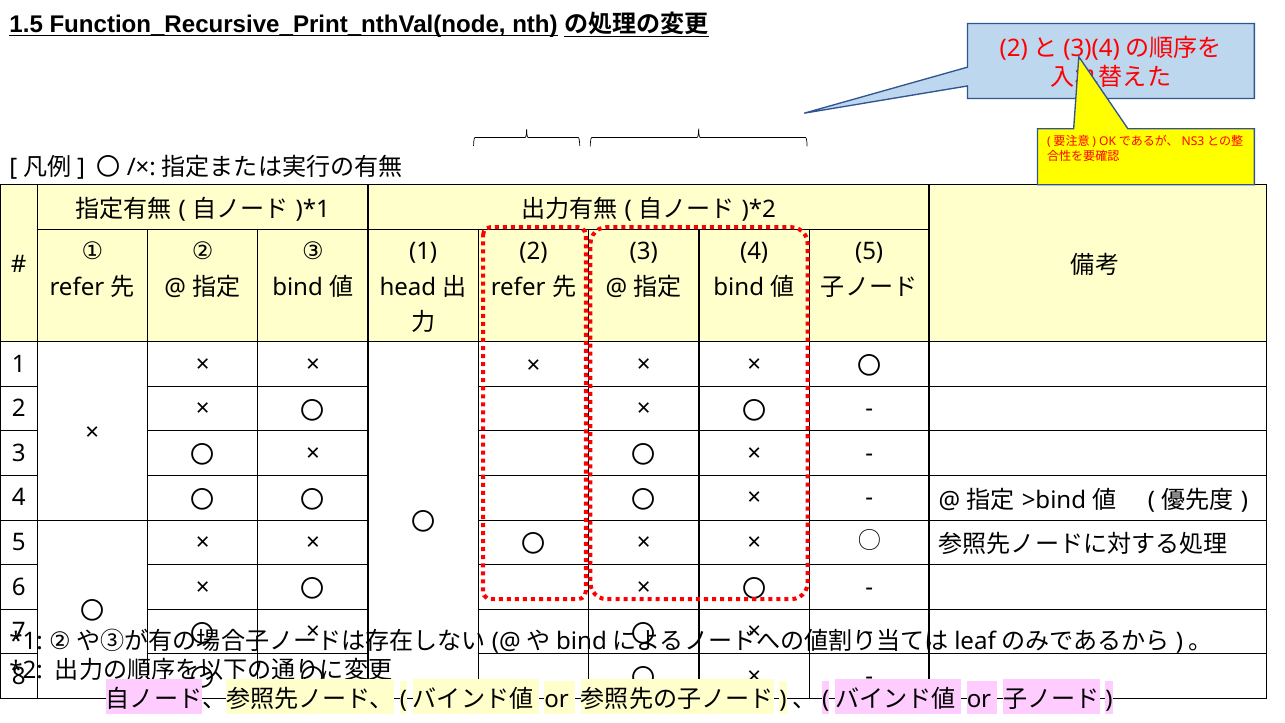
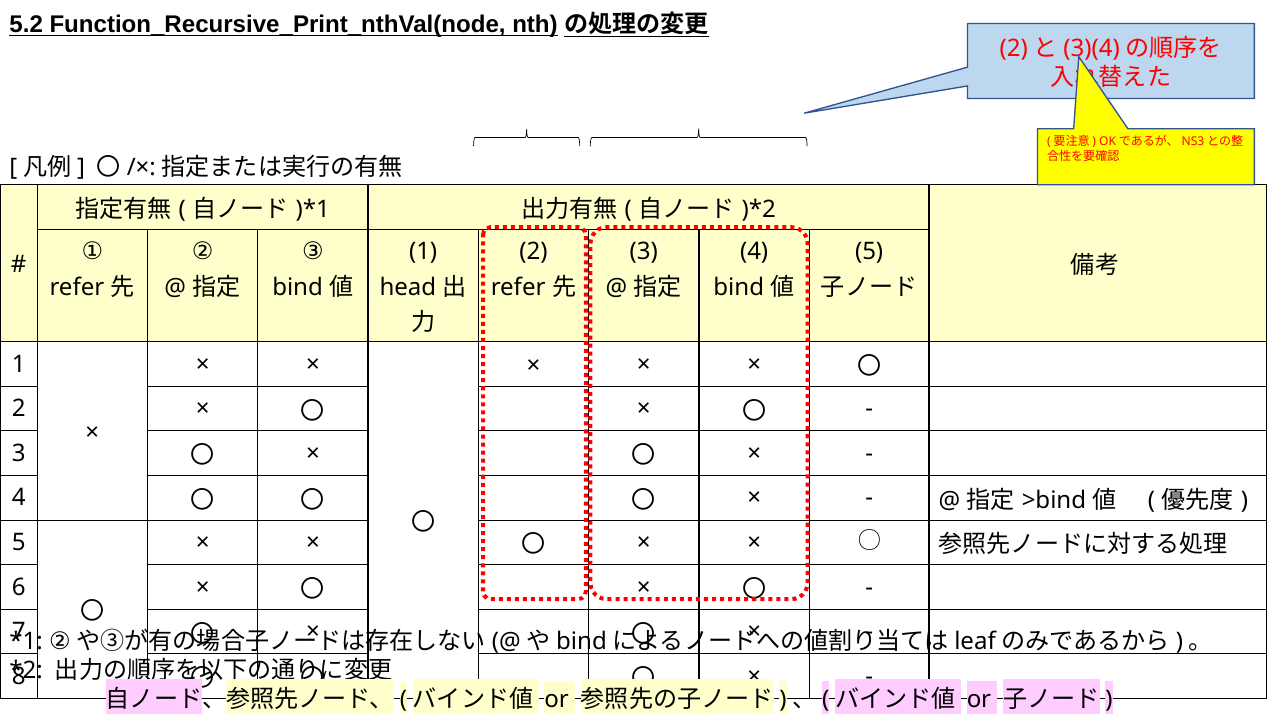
1.5: 1.5 -> 5.2
